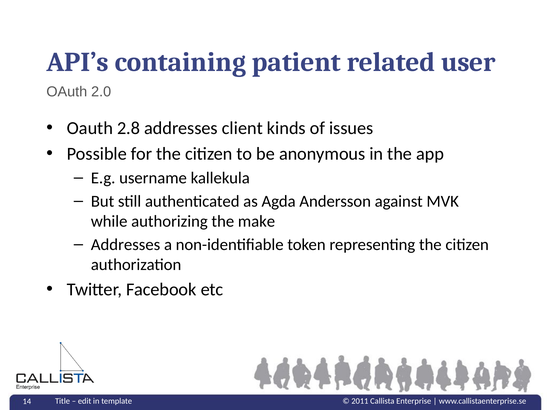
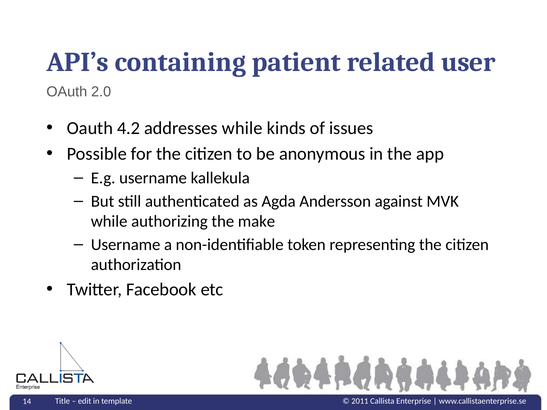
2.8: 2.8 -> 4.2
addresses client: client -> while
Addresses at (126, 245): Addresses -> Username
